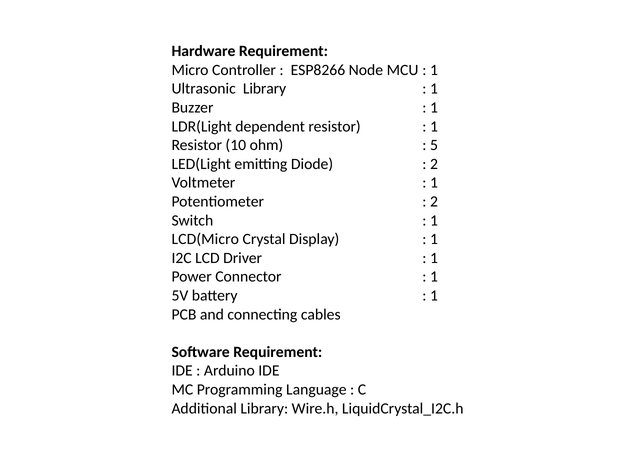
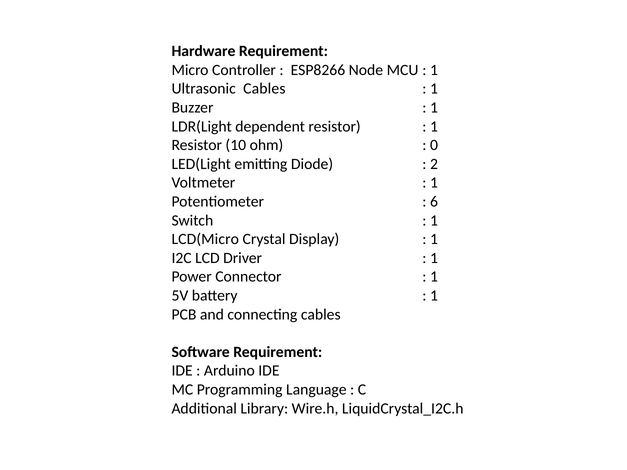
Ultrasonic Library: Library -> Cables
5: 5 -> 0
2 at (434, 202): 2 -> 6
